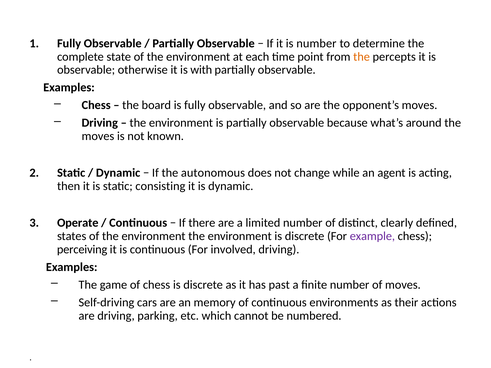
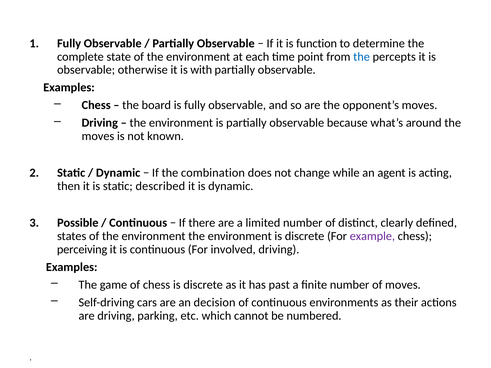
is number: number -> function
the at (362, 57) colour: orange -> blue
autonomous: autonomous -> combination
consisting: consisting -> described
Operate: Operate -> Possible
memory: memory -> decision
